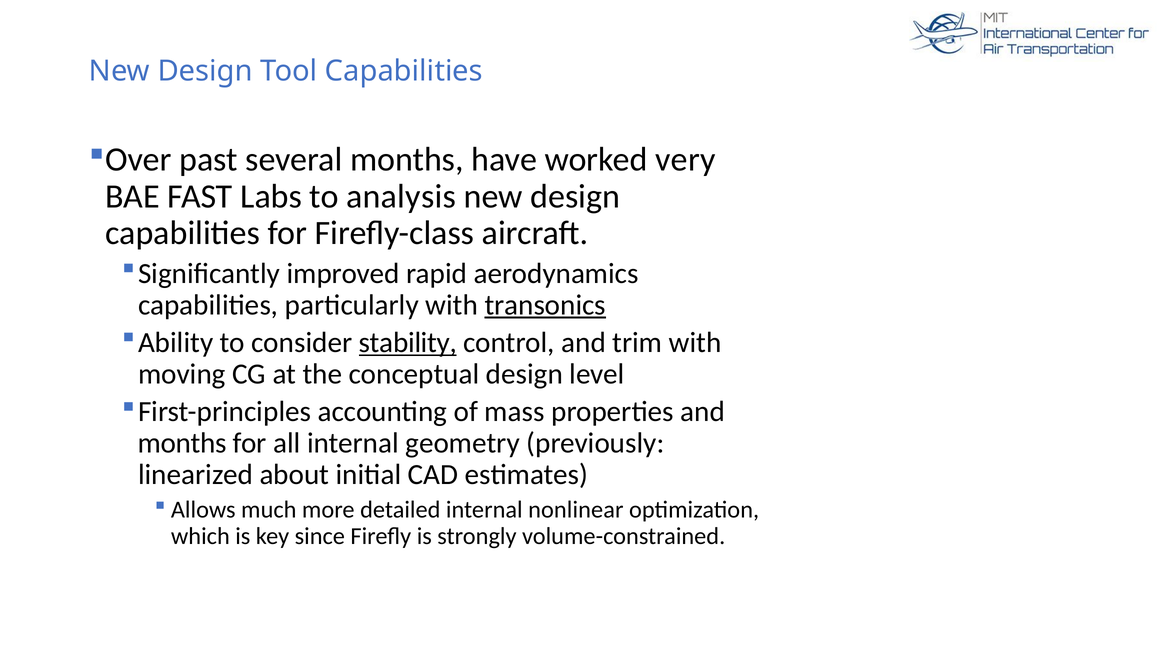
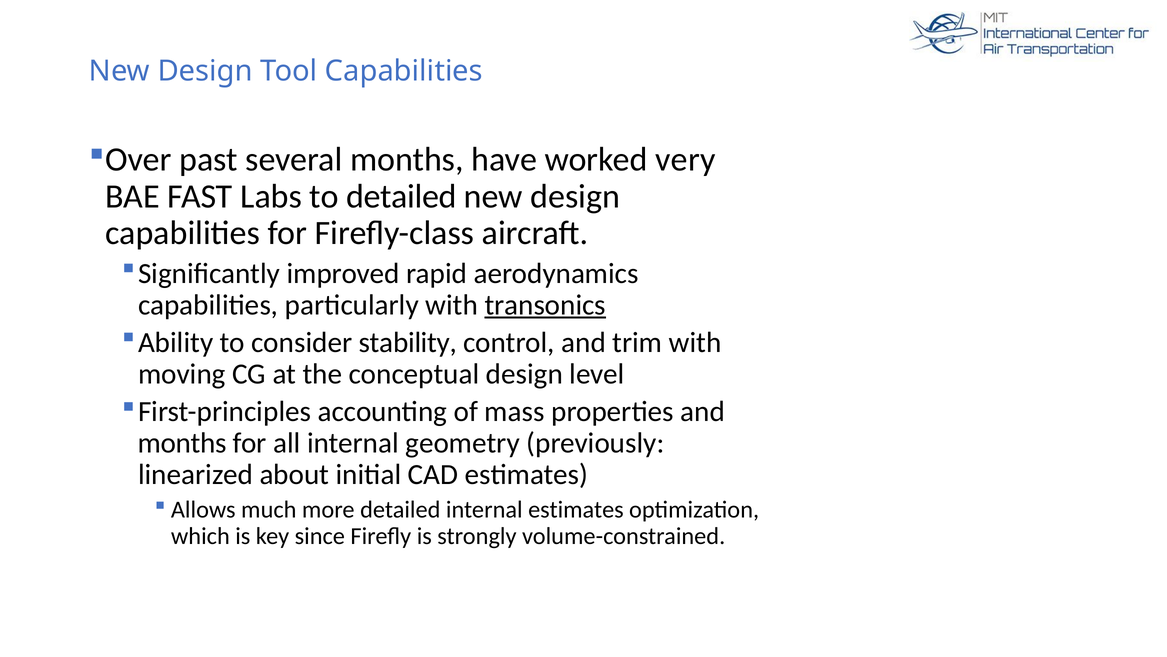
to analysis: analysis -> detailed
stability underline: present -> none
internal nonlinear: nonlinear -> estimates
